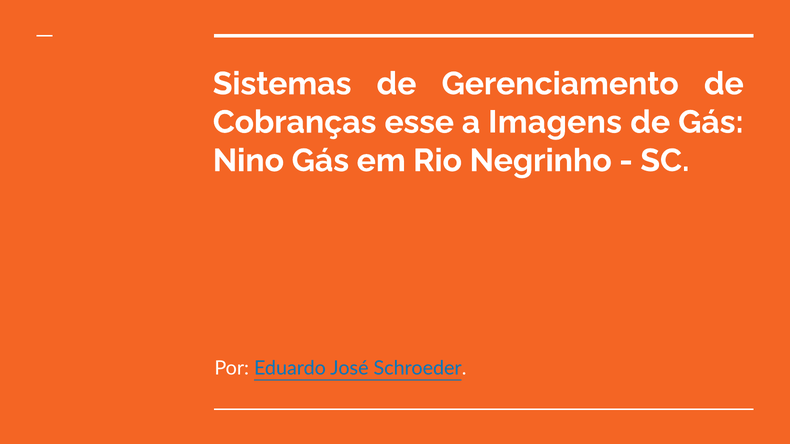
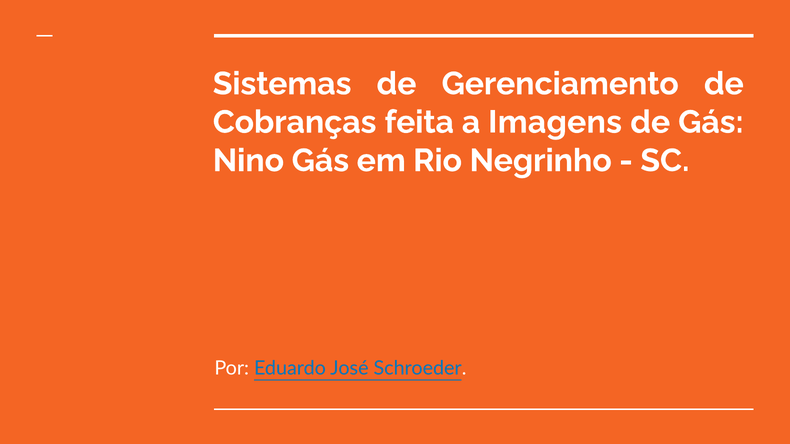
esse: esse -> feita
